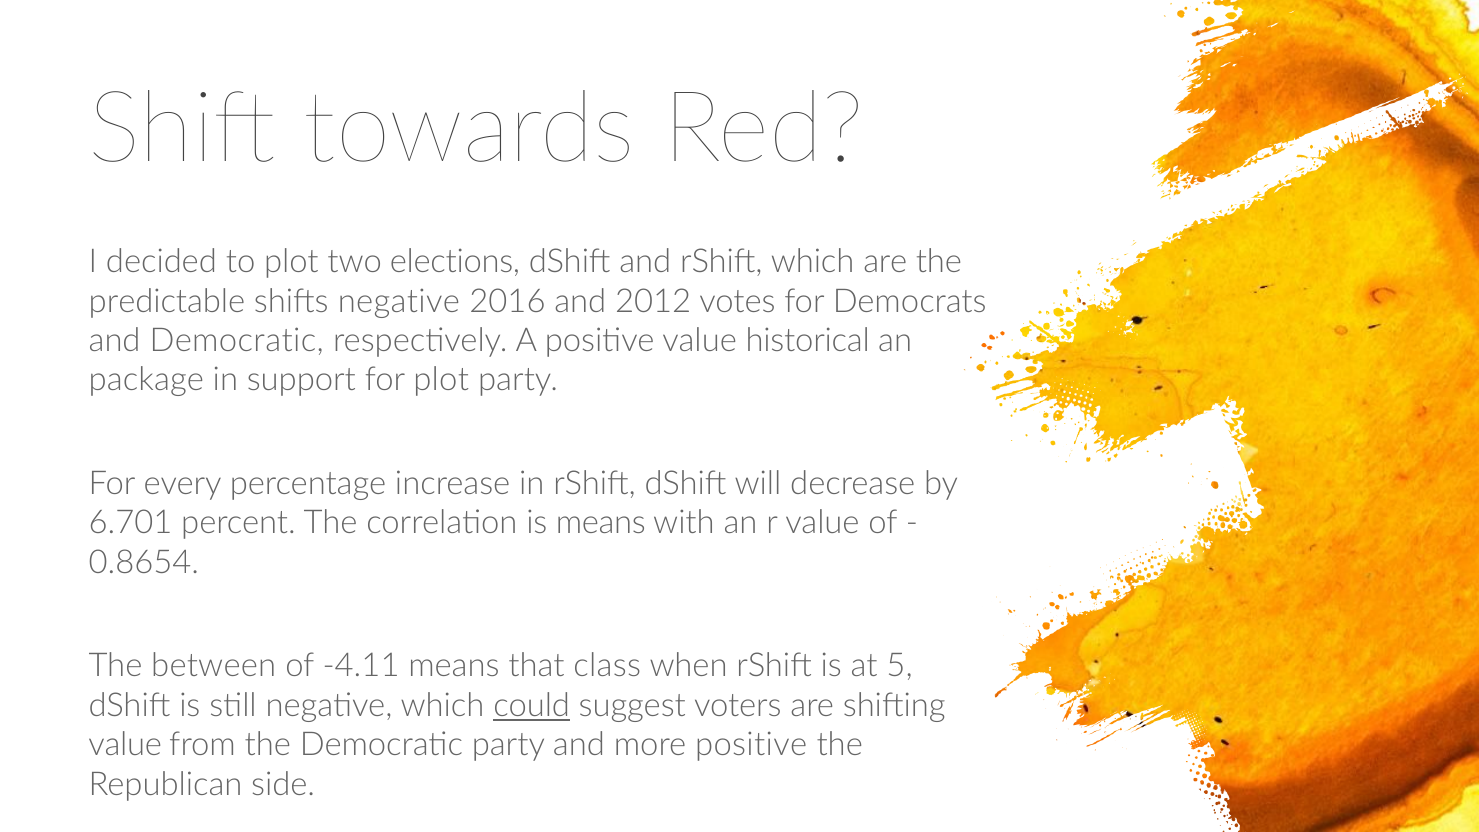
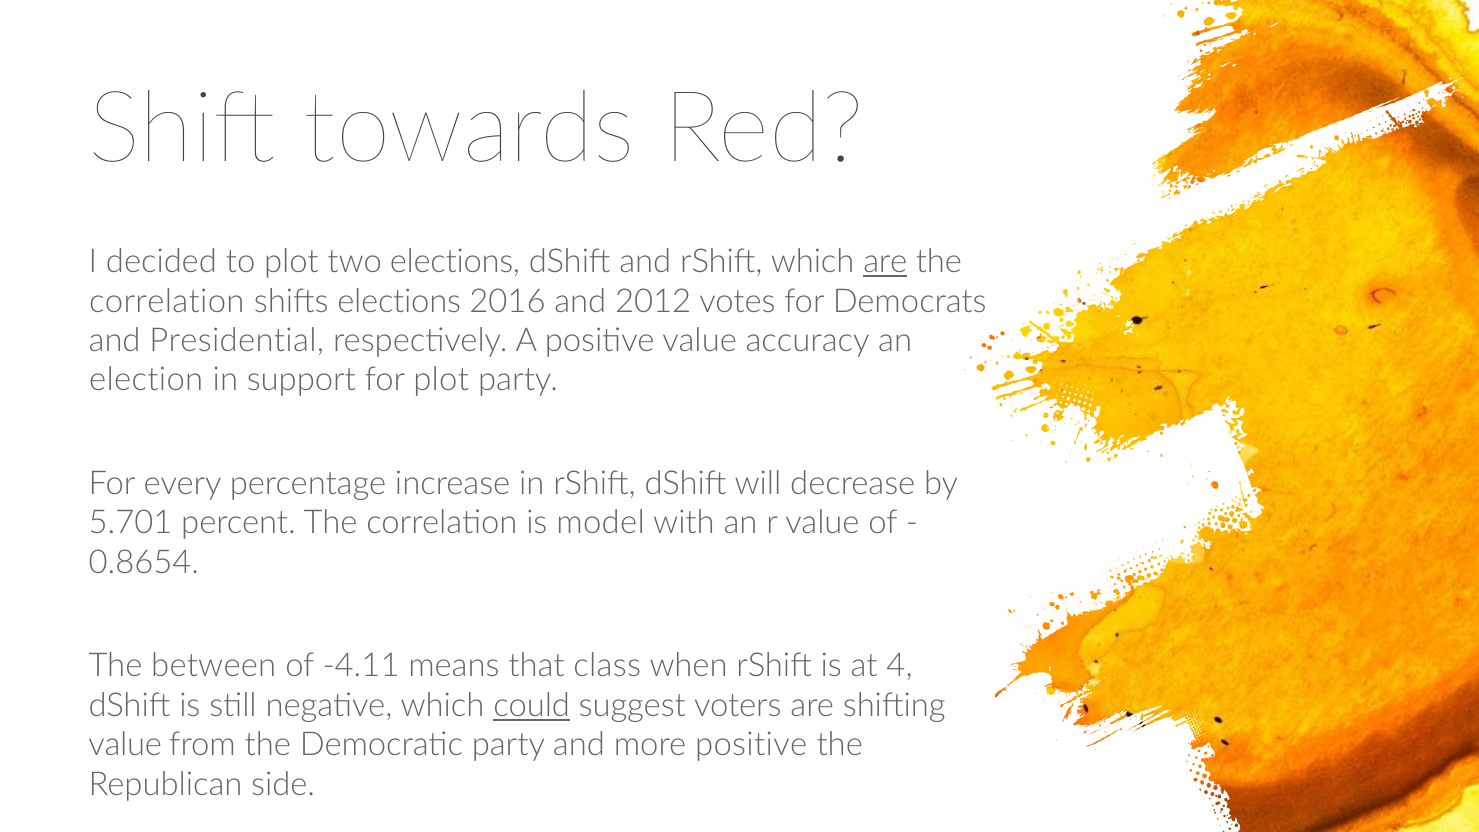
are at (885, 262) underline: none -> present
predictable at (167, 301): predictable -> correlation
shifts negative: negative -> elections
and Democratic: Democratic -> Presidential
historical: historical -> accuracy
package: package -> election
6.701: 6.701 -> 5.701
is means: means -> model
5: 5 -> 4
